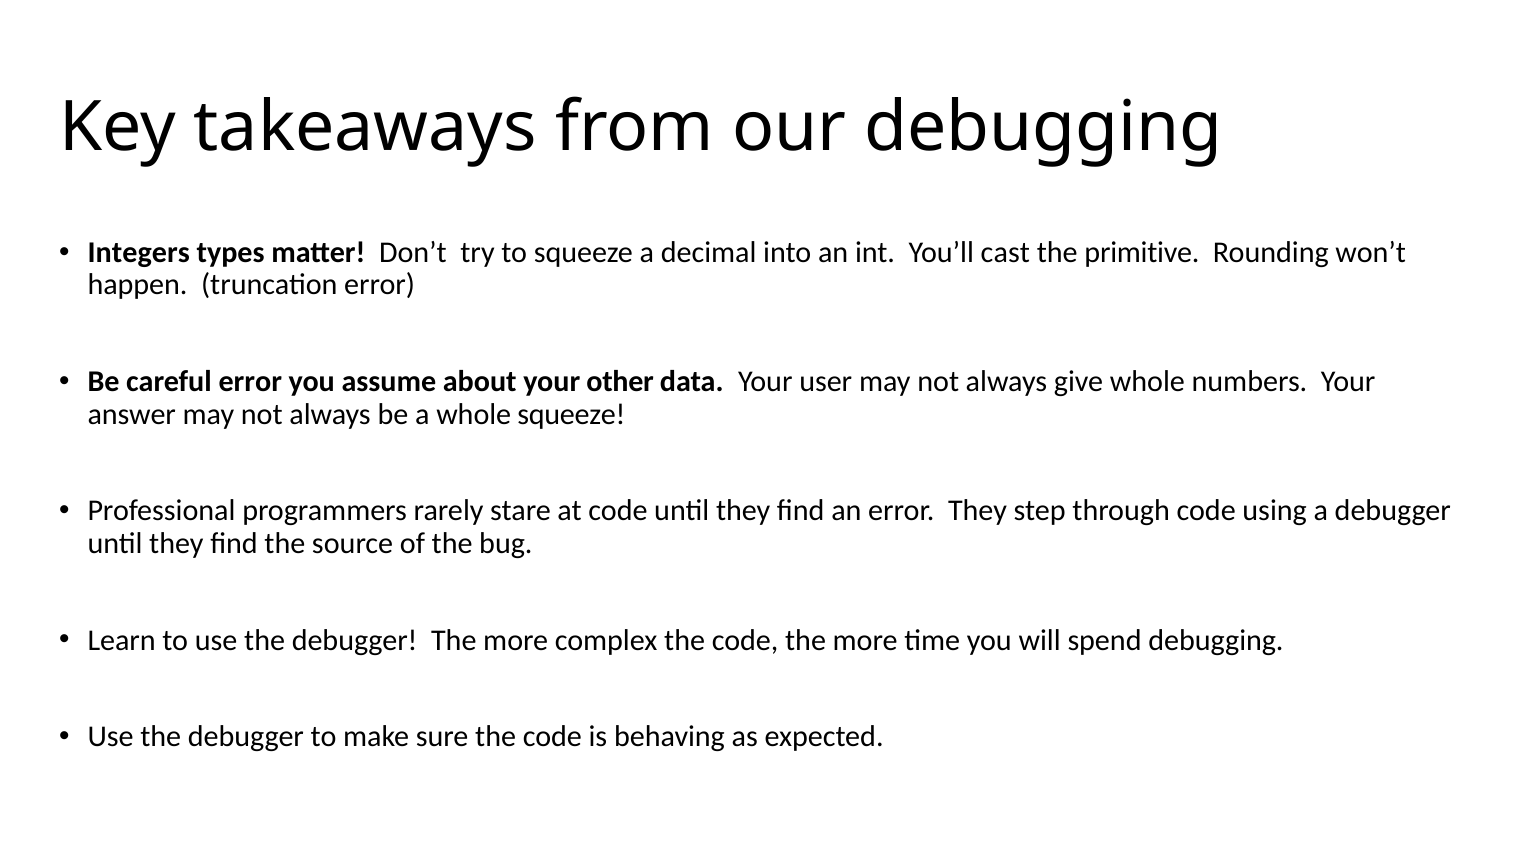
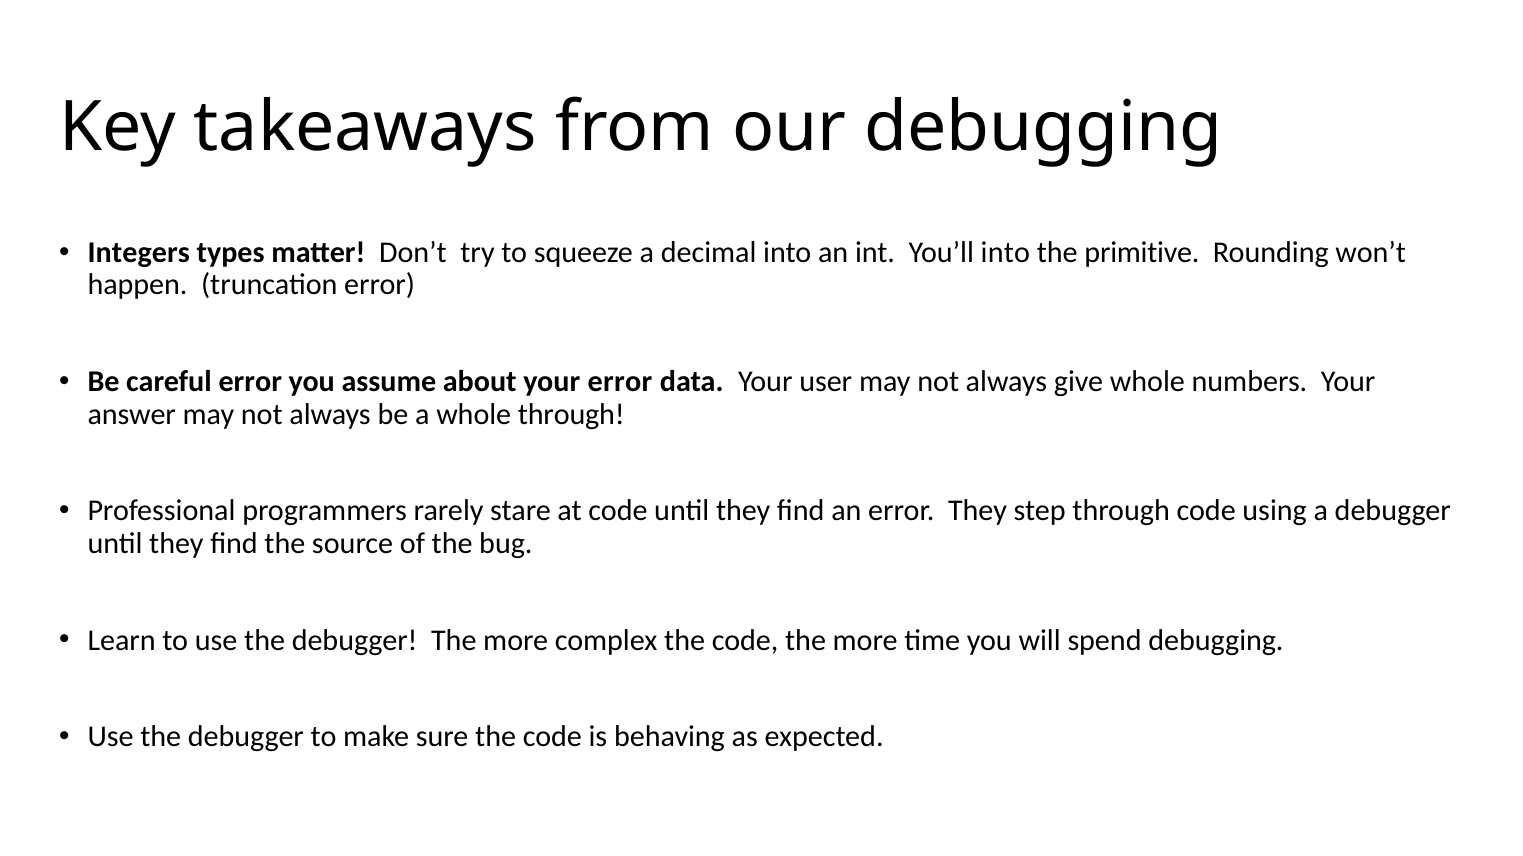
You’ll cast: cast -> into
your other: other -> error
whole squeeze: squeeze -> through
